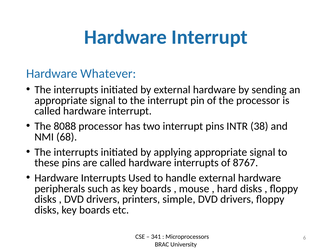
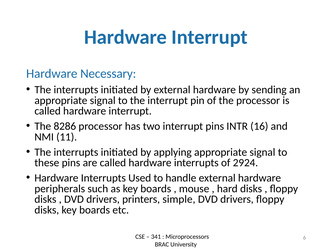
Whatever: Whatever -> Necessary
8088: 8088 -> 8286
38: 38 -> 16
68: 68 -> 11
8767: 8767 -> 2924
